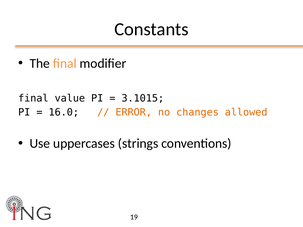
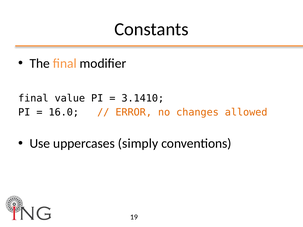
3.1015: 3.1015 -> 3.1410
strings: strings -> simply
